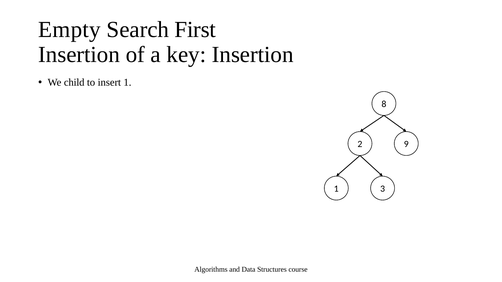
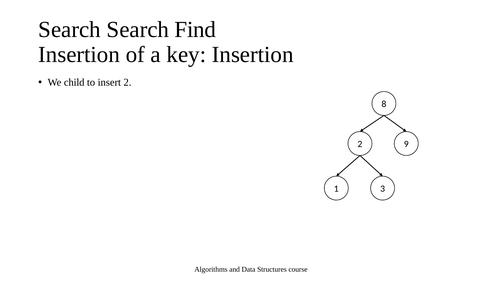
Empty at (69, 30): Empty -> Search
First: First -> Find
insert 1: 1 -> 2
